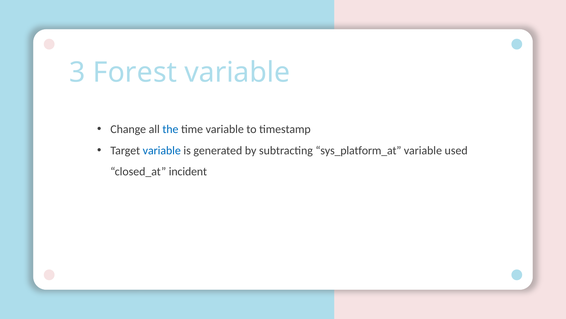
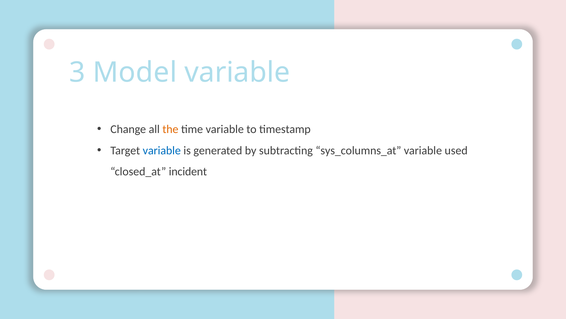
Forest: Forest -> Model
the colour: blue -> orange
sys_platform_at: sys_platform_at -> sys_columns_at
